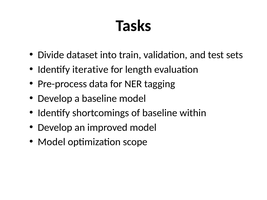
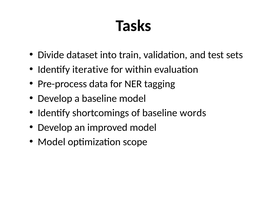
length: length -> within
within: within -> words
